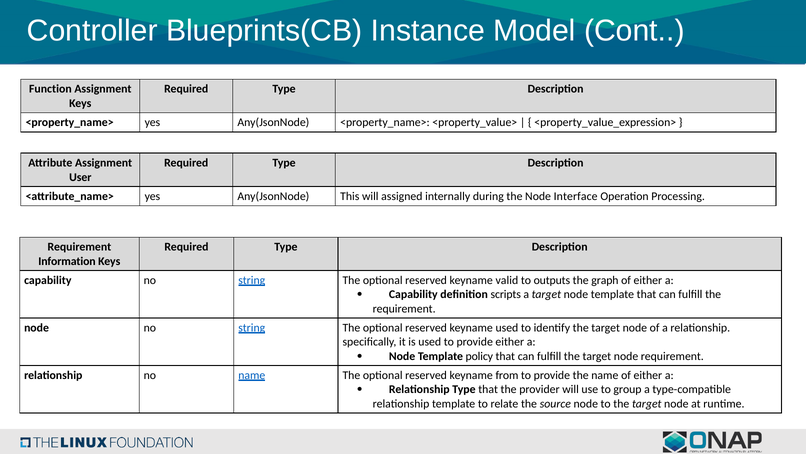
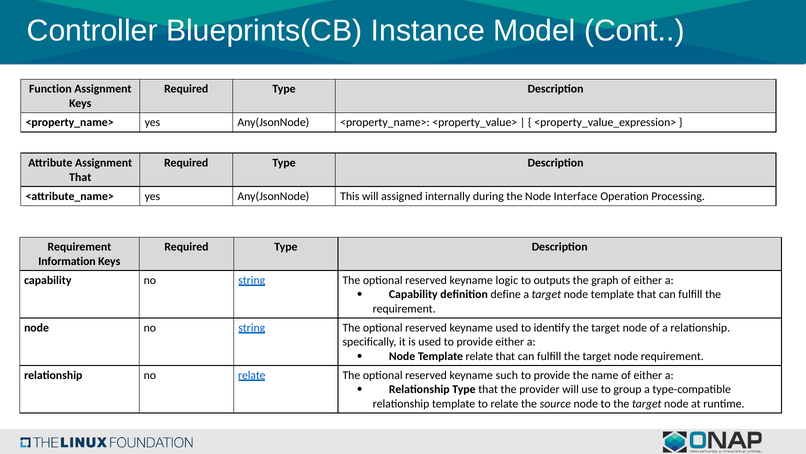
User at (80, 177): User -> That
valid: valid -> logic
scripts: scripts -> define
Template policy: policy -> relate
no name: name -> relate
from: from -> such
